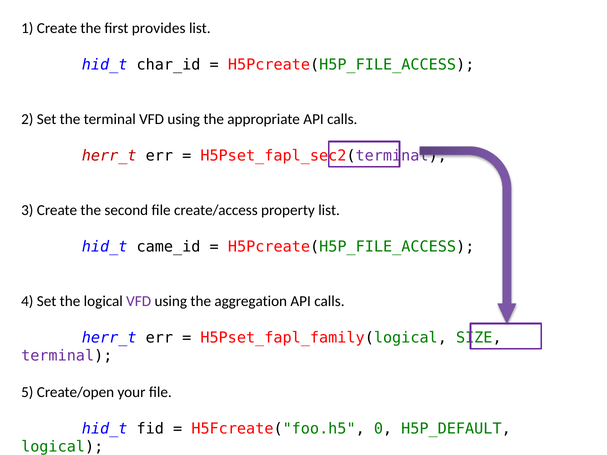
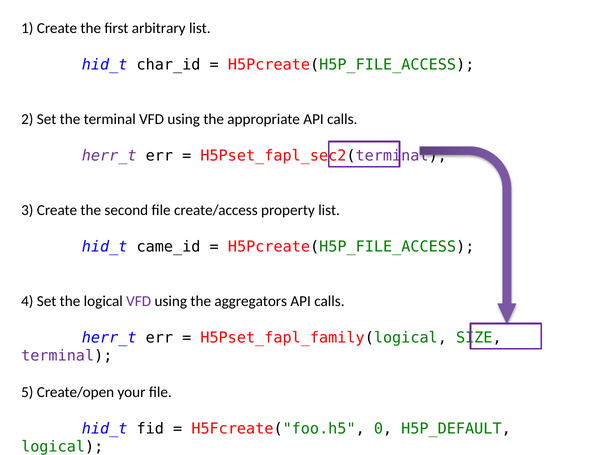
provides: provides -> arbitrary
herr_t at (109, 156) colour: red -> purple
aggregation: aggregation -> aggregators
